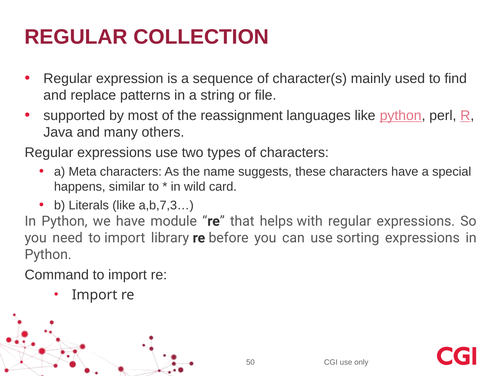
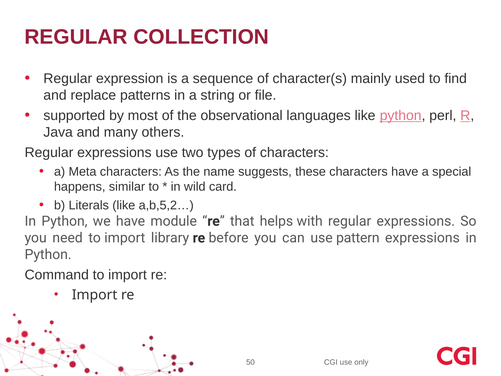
reassignment: reassignment -> observational
a,b,7,3…: a,b,7,3… -> a,b,5,2…
sorting: sorting -> pattern
